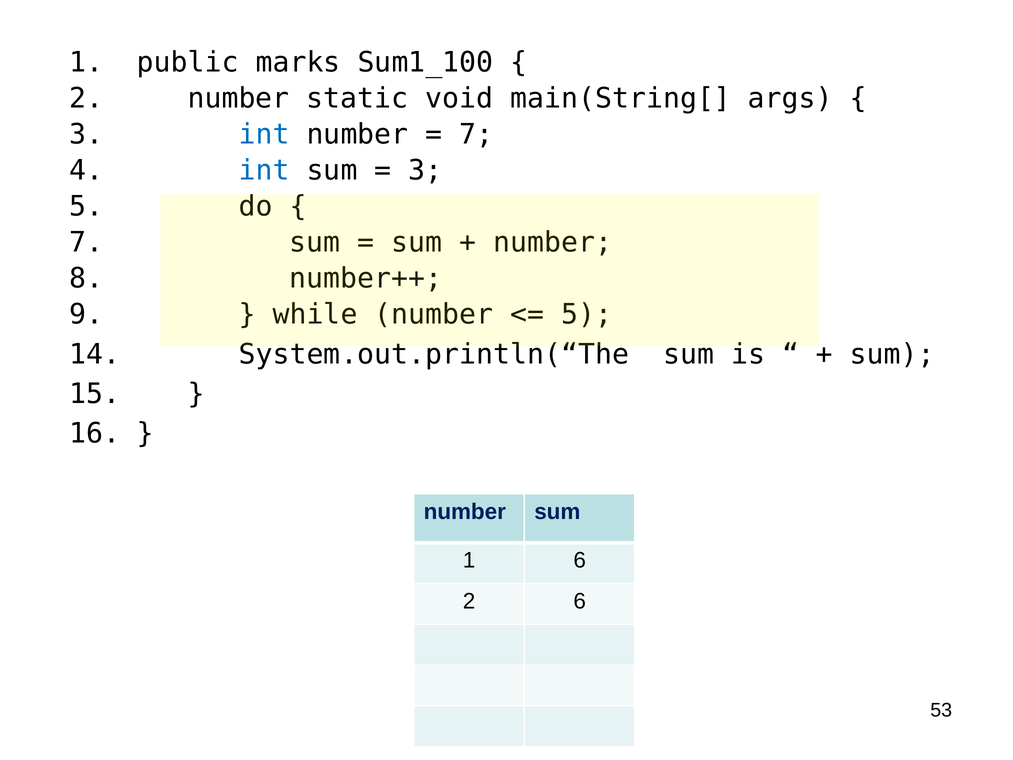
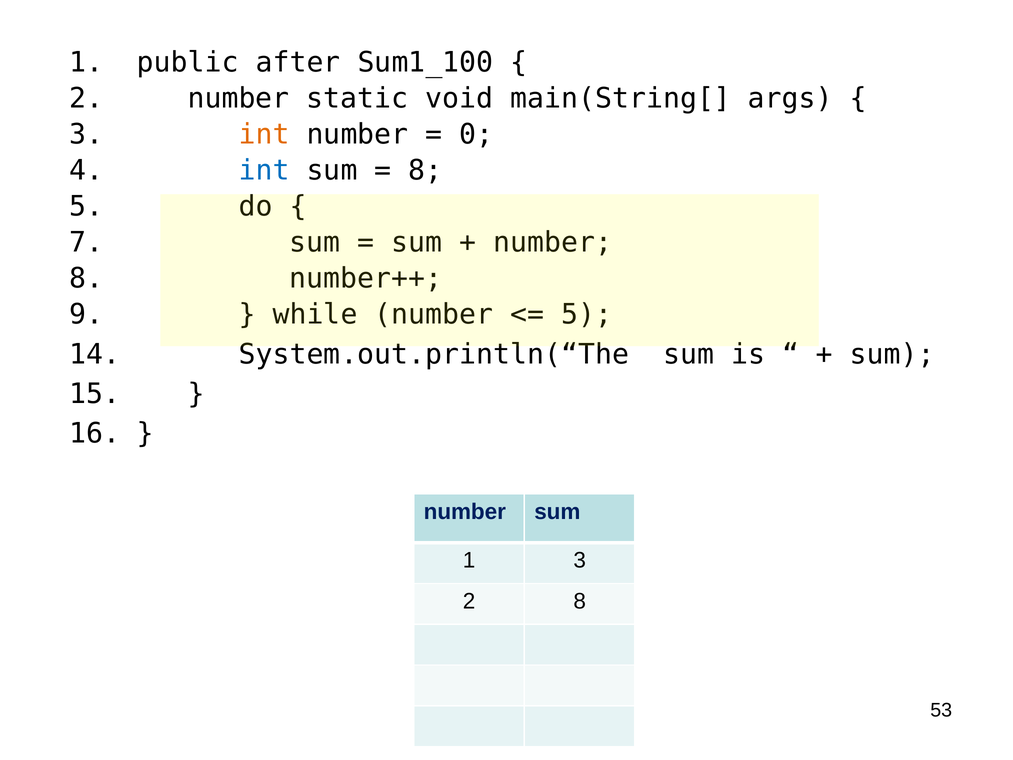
marks: marks -> after
int at (264, 134) colour: blue -> orange
7 at (476, 134): 7 -> 0
3 at (425, 170): 3 -> 8
1 6: 6 -> 3
2 6: 6 -> 8
